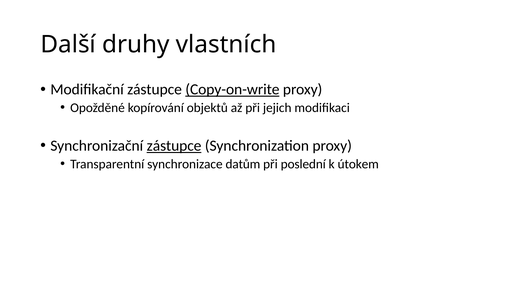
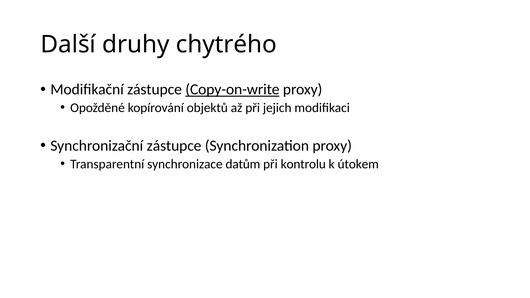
vlastních: vlastních -> chytrého
zástupce at (174, 146) underline: present -> none
poslední: poslední -> kontrolu
